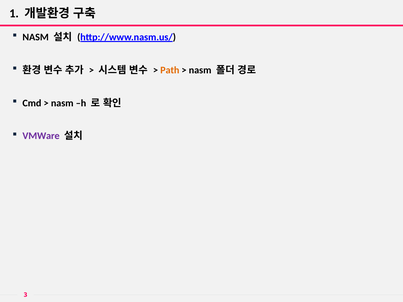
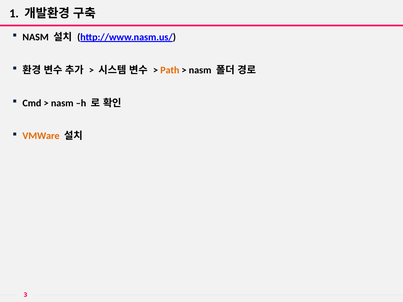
VMWare colour: purple -> orange
